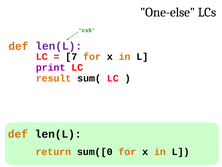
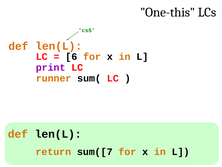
One-else: One-else -> One-this
len(L at (59, 46) colour: purple -> orange
7: 7 -> 6
result: result -> runner
sum([0: sum([0 -> sum([7
